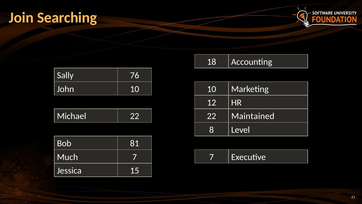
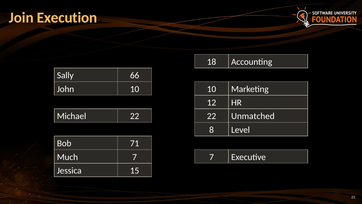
Searching: Searching -> Execution
76: 76 -> 66
Maintained: Maintained -> Unmatched
81: 81 -> 71
